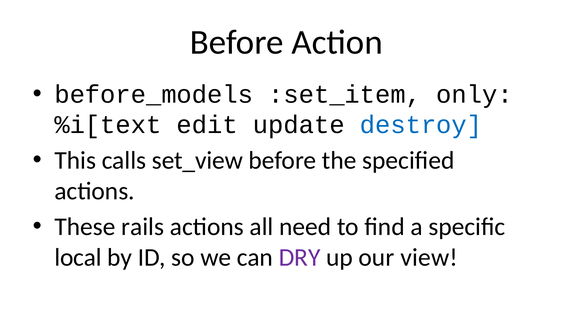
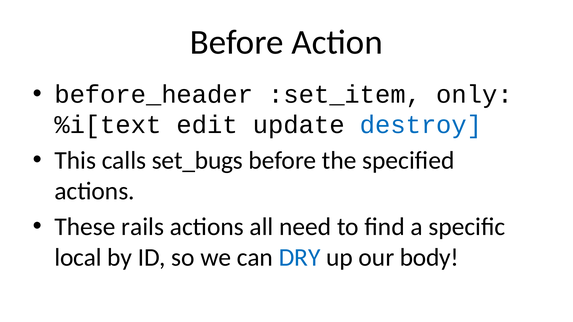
before_models: before_models -> before_header
set_view: set_view -> set_bugs
DRY colour: purple -> blue
view: view -> body
